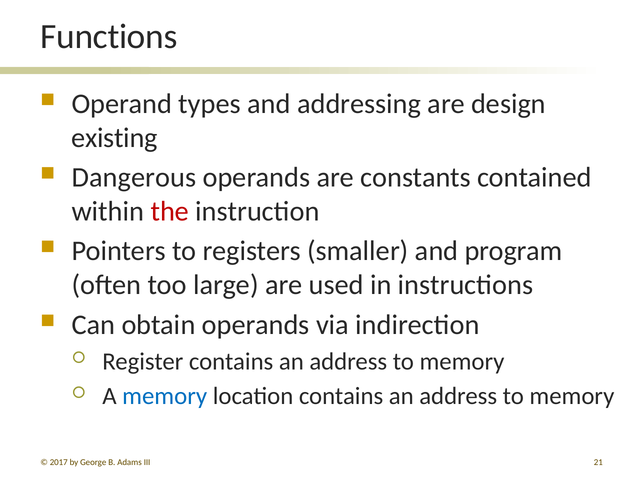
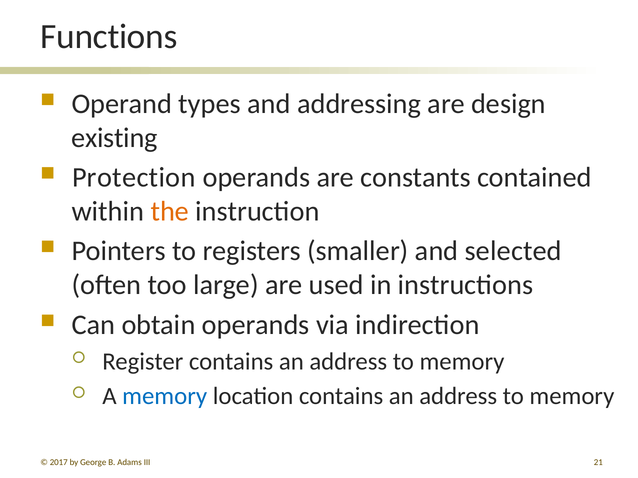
Dangerous: Dangerous -> Protection
the colour: red -> orange
program: program -> selected
